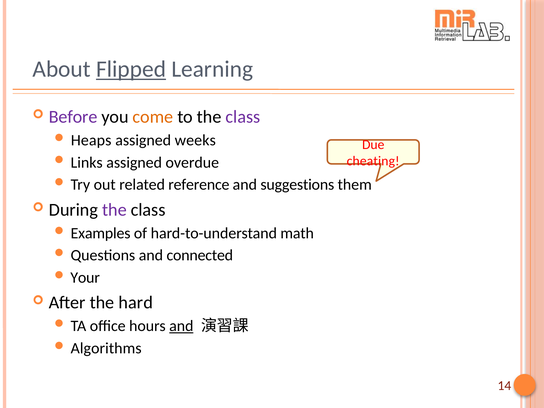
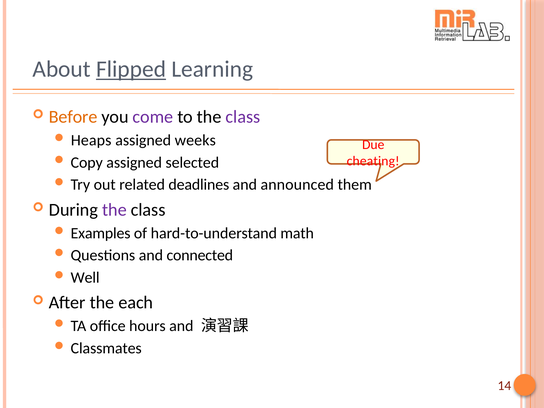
Before colour: purple -> orange
come colour: orange -> purple
Links: Links -> Copy
overdue: overdue -> selected
reference: reference -> deadlines
suggestions: suggestions -> announced
Your: Your -> Well
hard: hard -> each
and at (181, 326) underline: present -> none
Algorithms: Algorithms -> Classmates
